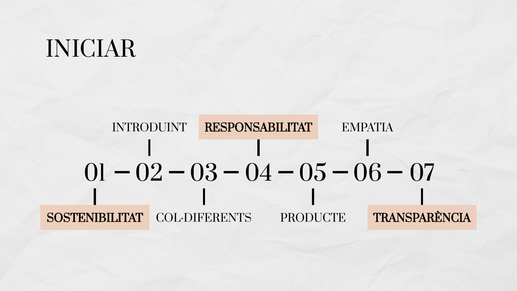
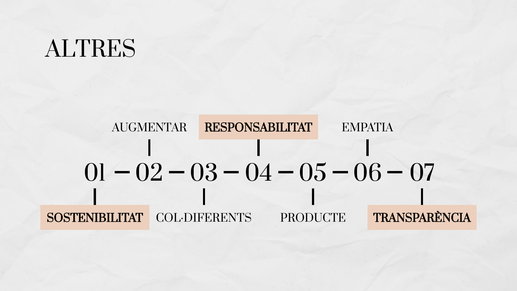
INICIAR: INICIAR -> ALTRES
INTRODUINT: INTRODUINT -> AUGMENTAR
